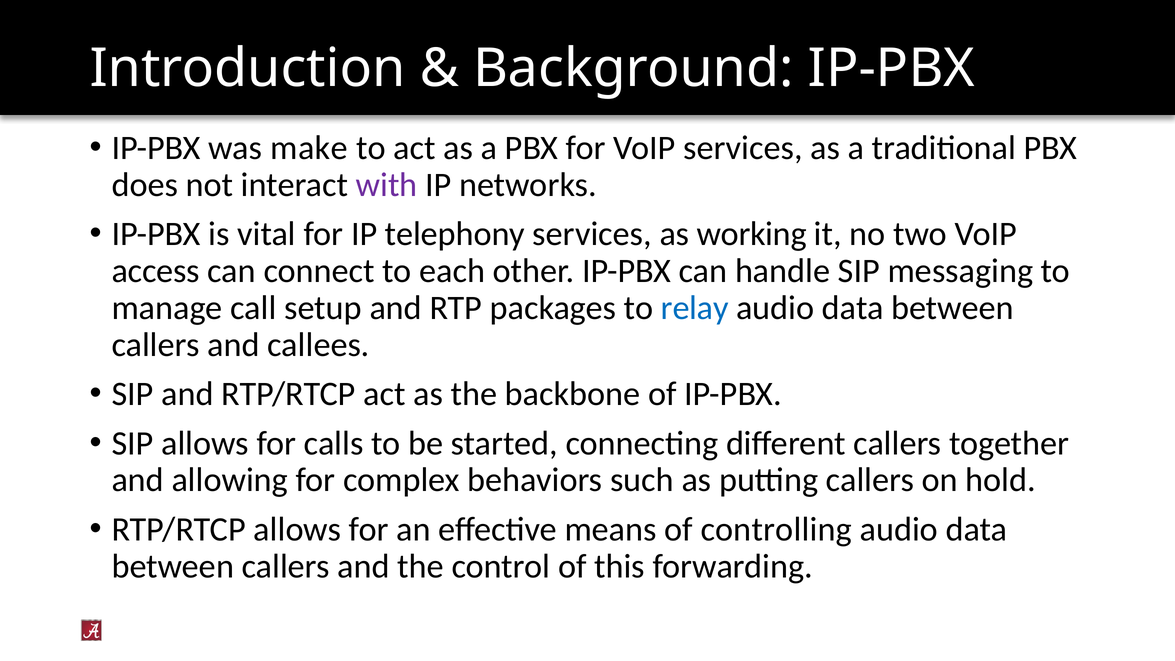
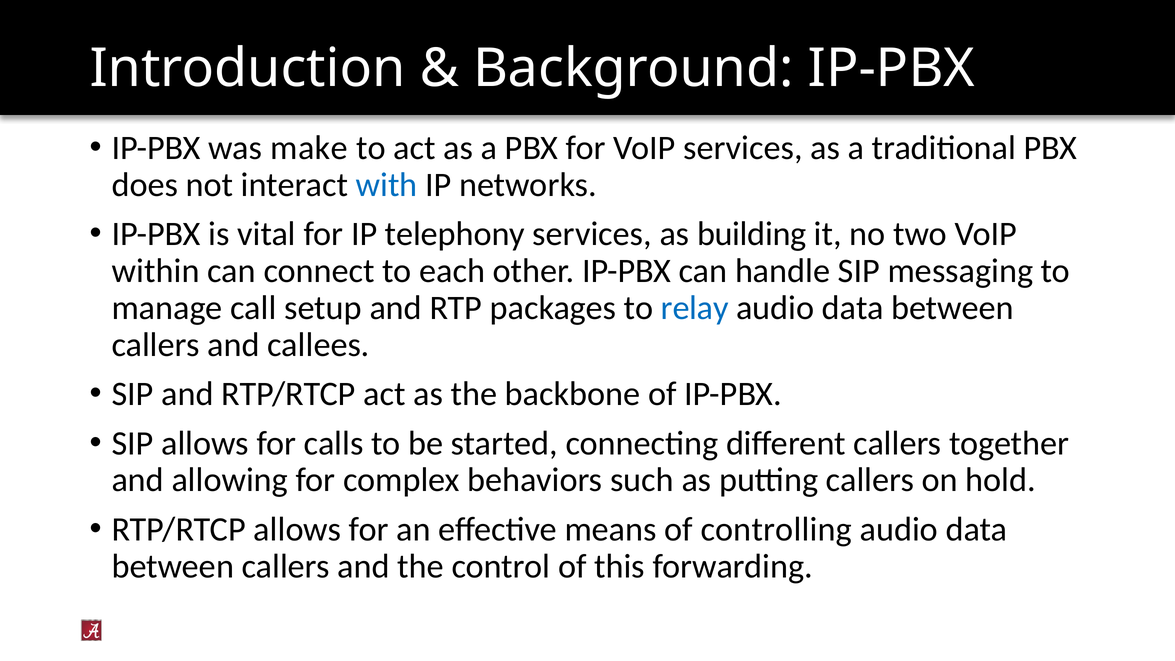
with colour: purple -> blue
working: working -> building
access: access -> within
